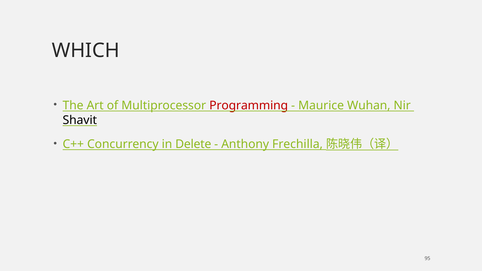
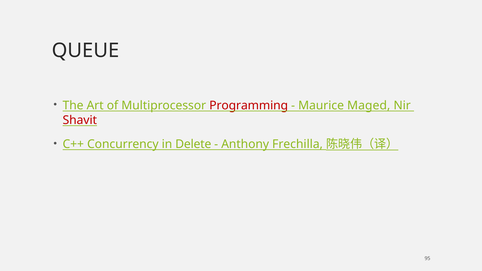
WHICH: WHICH -> QUEUE
Wuhan: Wuhan -> Maged
Shavit colour: black -> red
